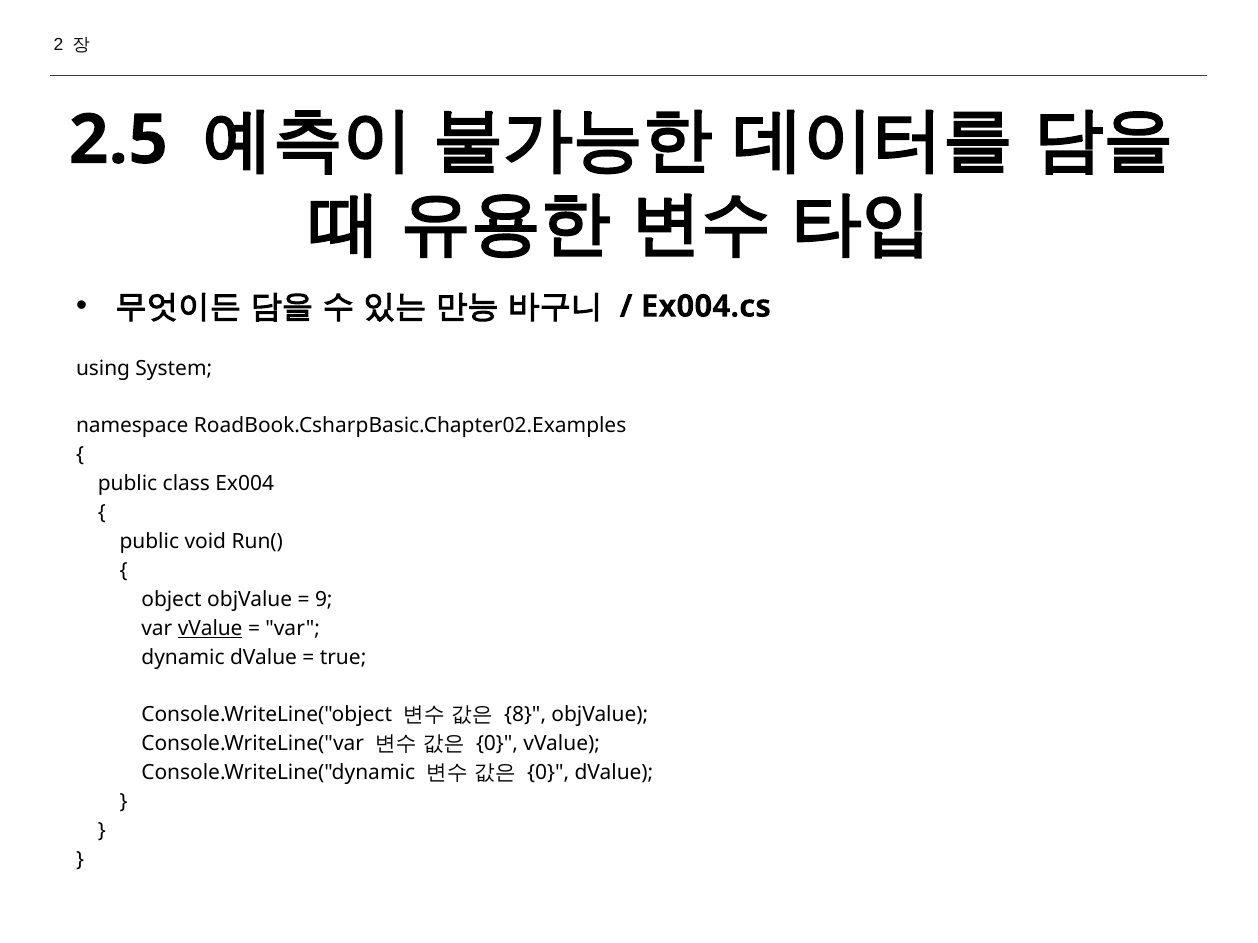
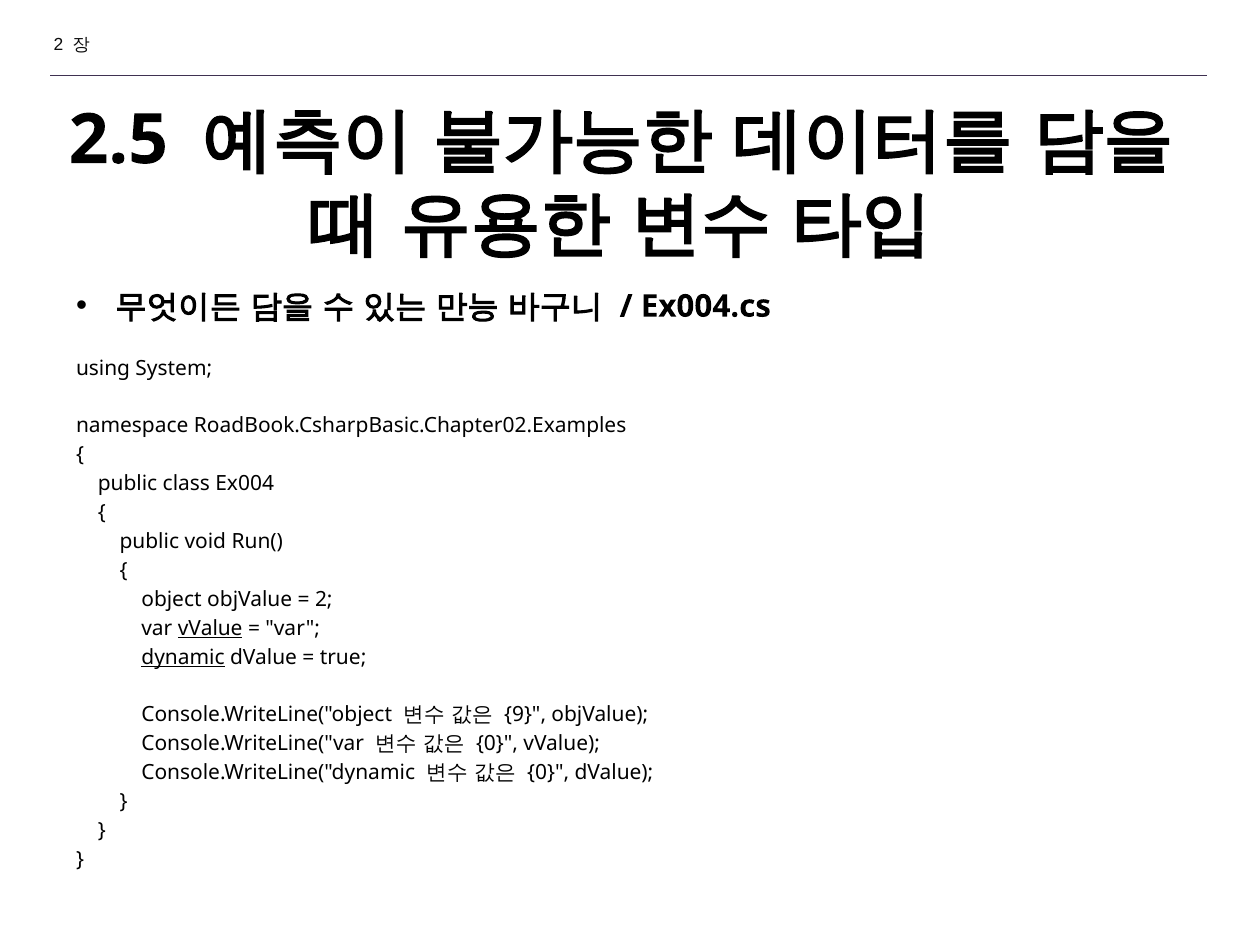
9 at (324, 600): 9 -> 2
dynamic underline: none -> present
8: 8 -> 9
